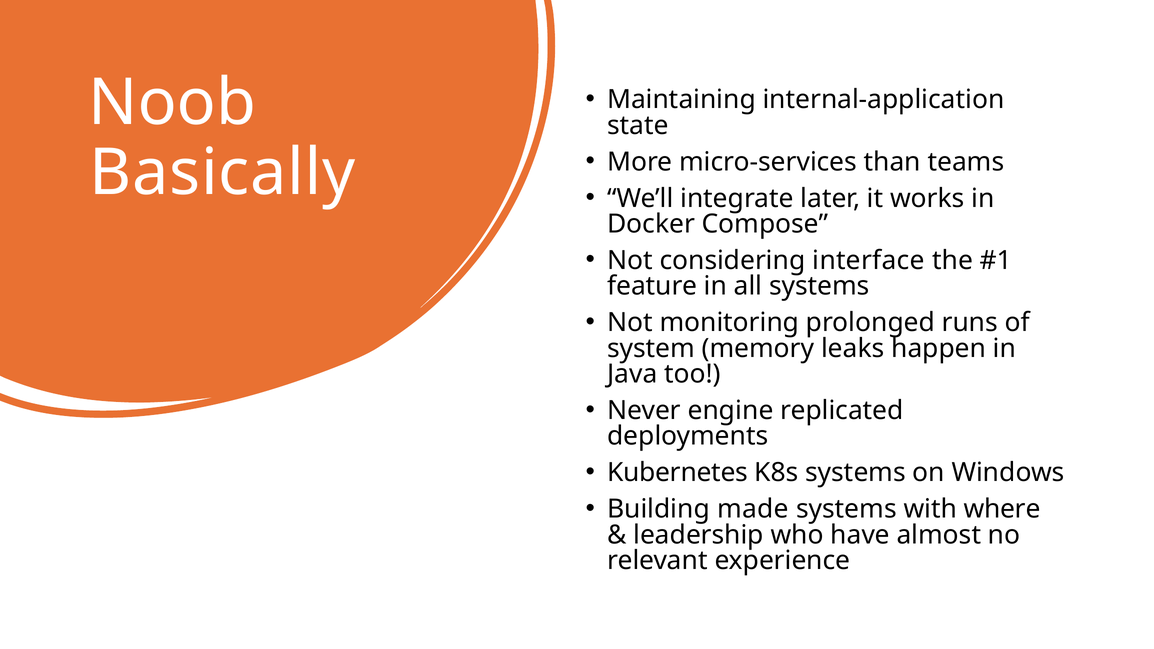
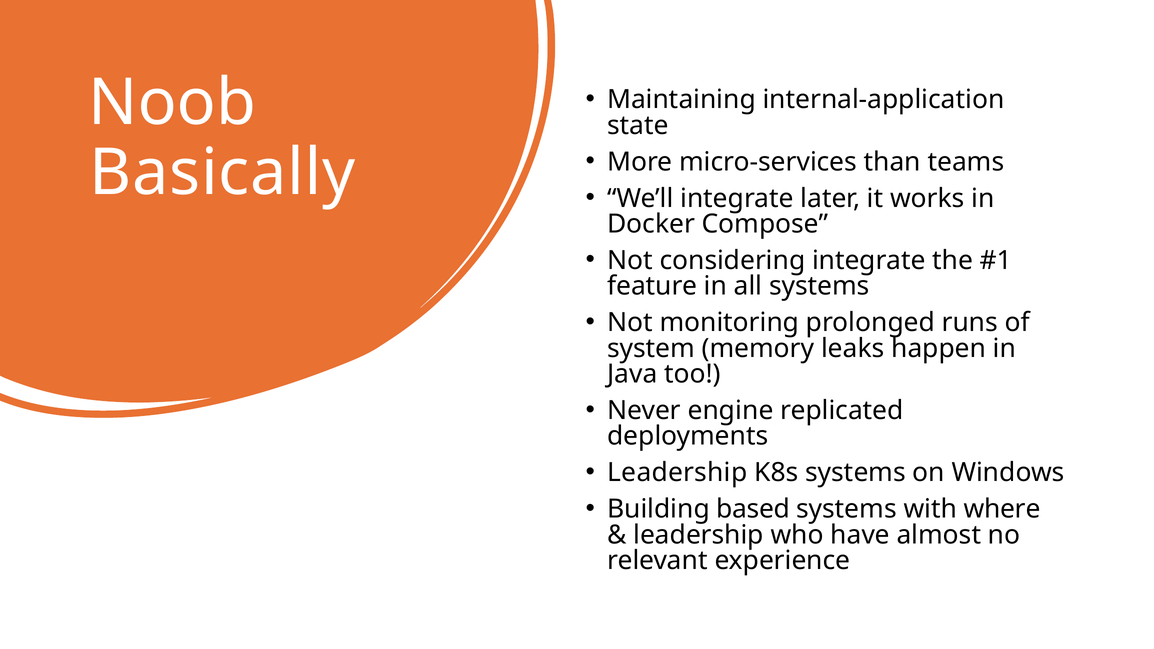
considering interface: interface -> integrate
Kubernetes at (678, 473): Kubernetes -> Leadership
made: made -> based
